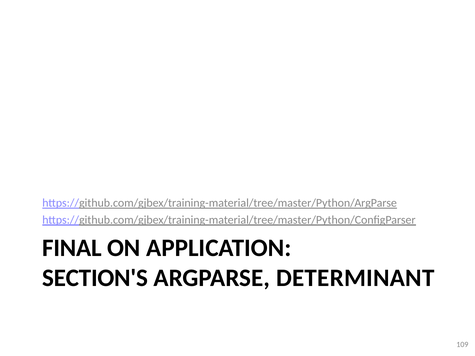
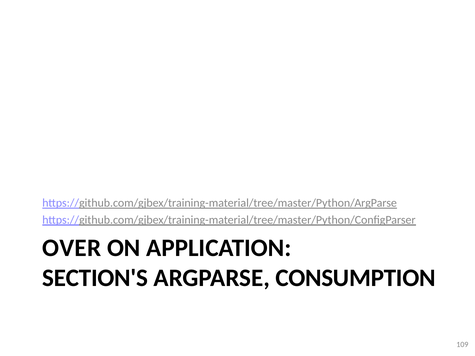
FINAL: FINAL -> OVER
DETERMINANT: DETERMINANT -> CONSUMPTION
